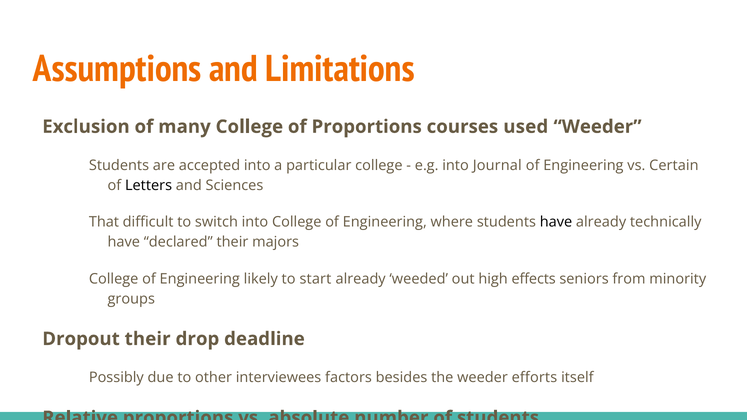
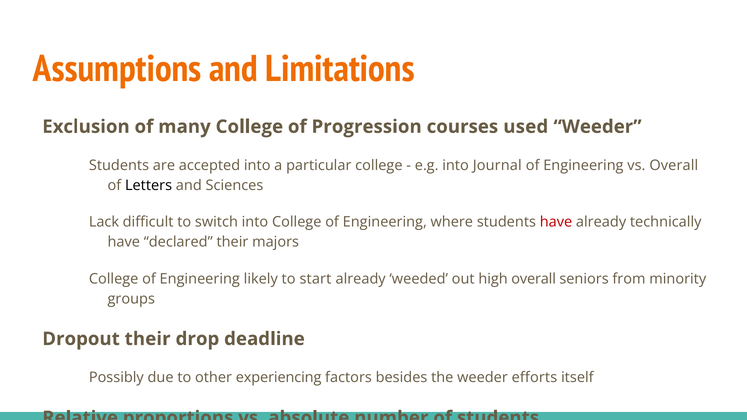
of Proportions: Proportions -> Progression
vs Certain: Certain -> Overall
That: That -> Lack
have at (556, 222) colour: black -> red
high effects: effects -> overall
interviewees: interviewees -> experiencing
